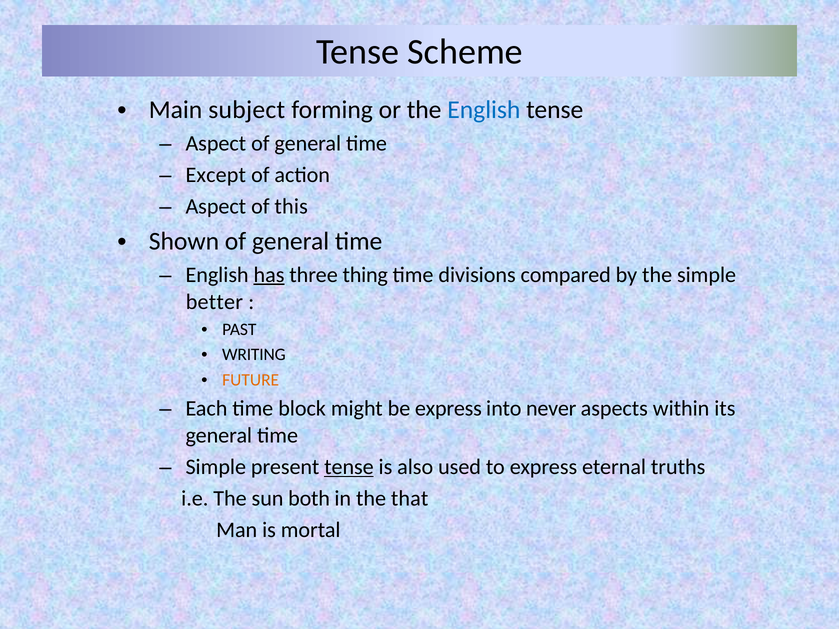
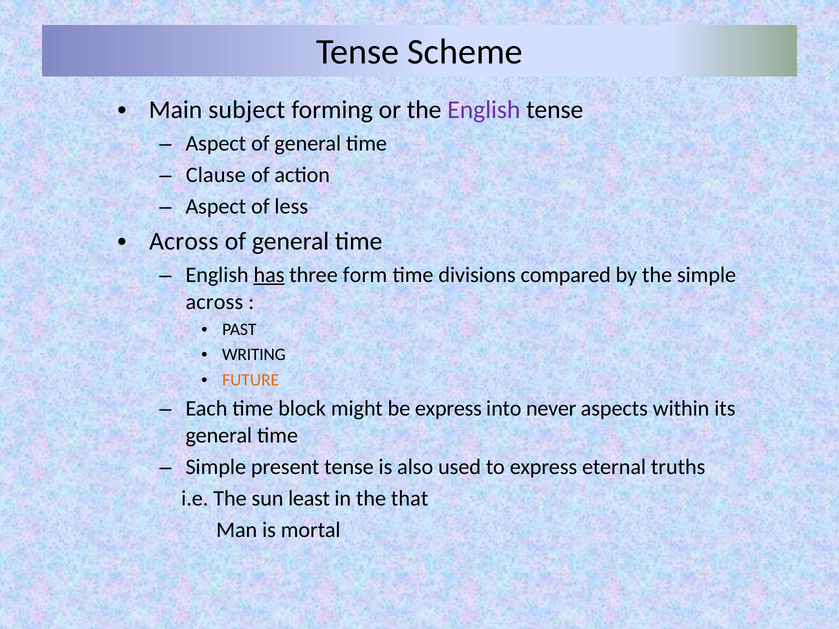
English at (484, 110) colour: blue -> purple
Except: Except -> Clause
this: this -> less
Shown at (184, 241): Shown -> Across
thing: thing -> form
better at (214, 302): better -> across
tense at (349, 467) underline: present -> none
both: both -> least
